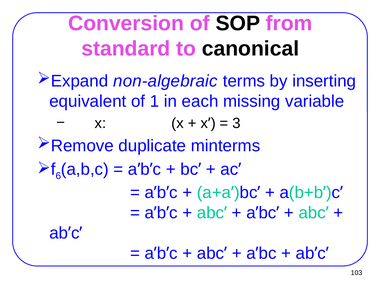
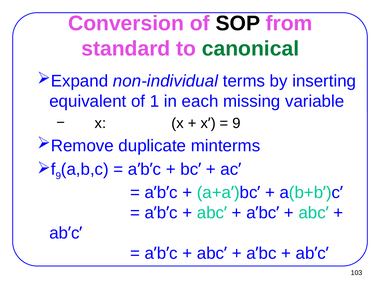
canonical colour: black -> green
non-algebraic: non-algebraic -> non-individual
3 at (237, 123): 3 -> 9
6 at (58, 176): 6 -> 9
